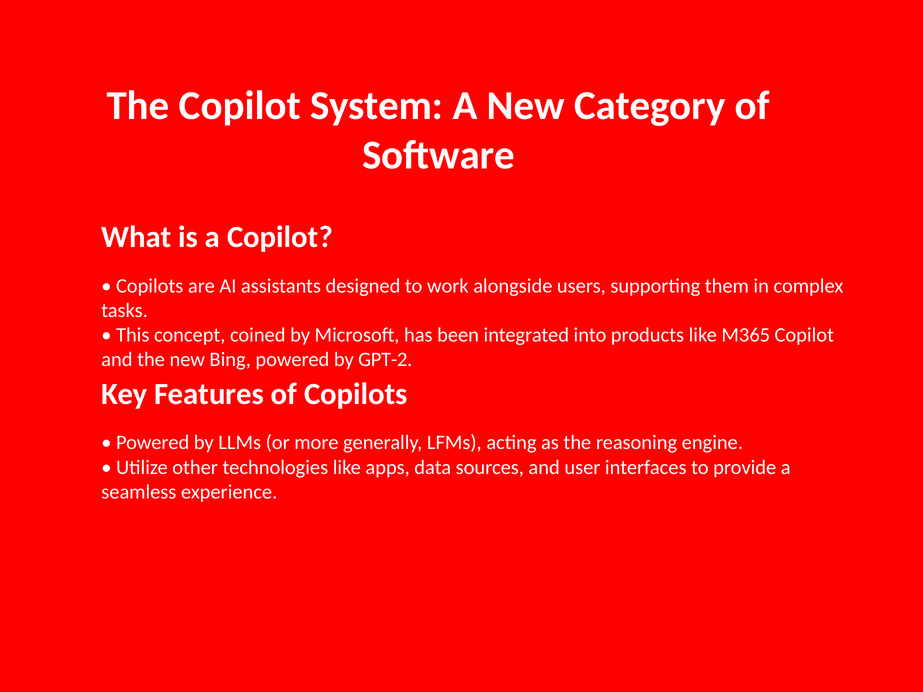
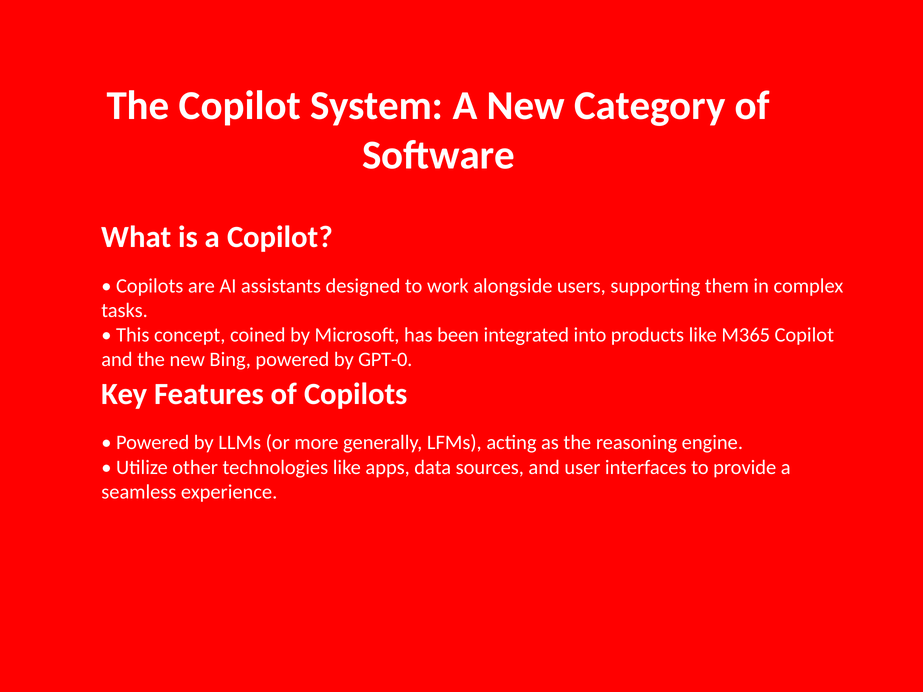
GPT-2: GPT-2 -> GPT-0
